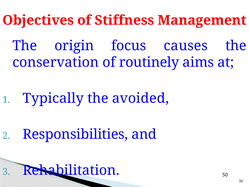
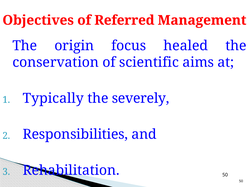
Stiffness: Stiffness -> Referred
causes: causes -> healed
routinely: routinely -> scientific
avoided: avoided -> severely
